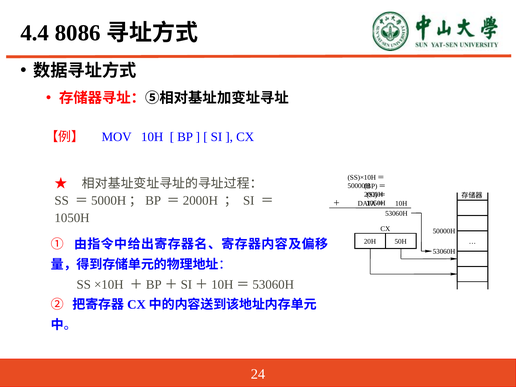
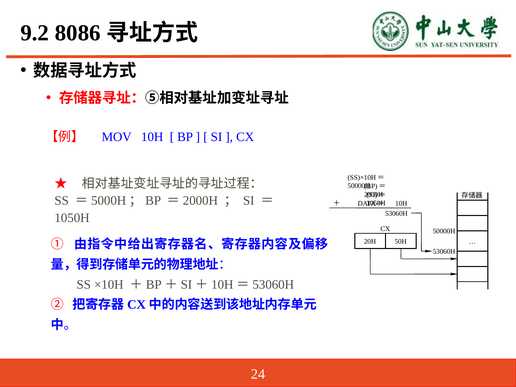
4.4: 4.4 -> 9.2
